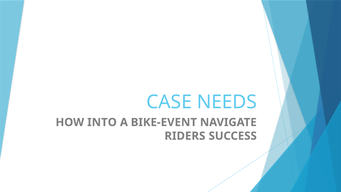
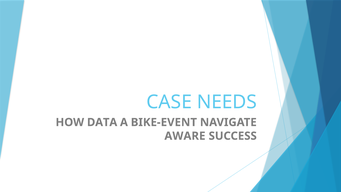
INTO: INTO -> DATA
RIDERS: RIDERS -> AWARE
